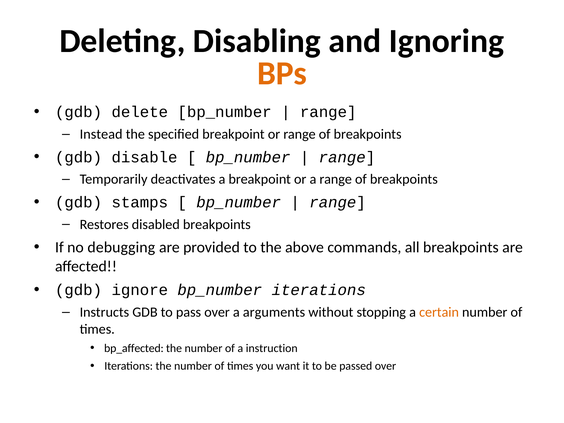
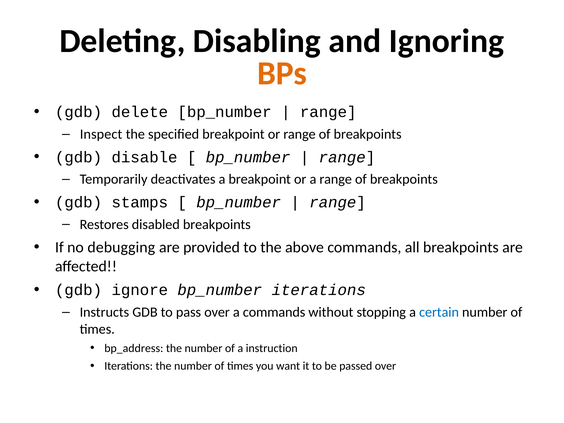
Instead: Instead -> Inspect
a arguments: arguments -> commands
certain colour: orange -> blue
bp_affected: bp_affected -> bp_address
